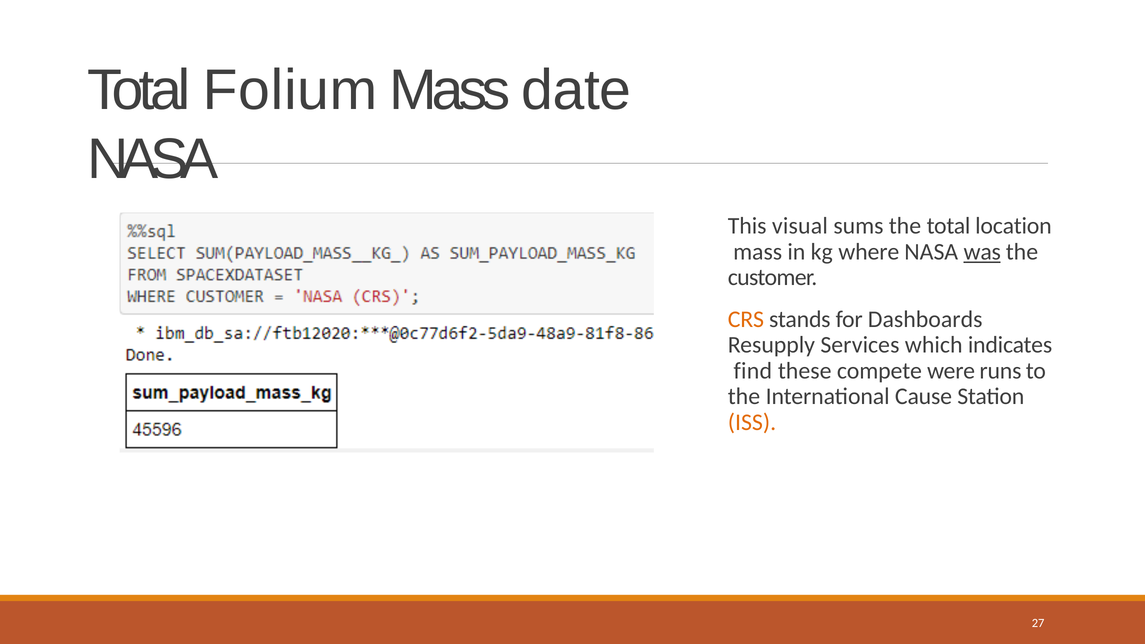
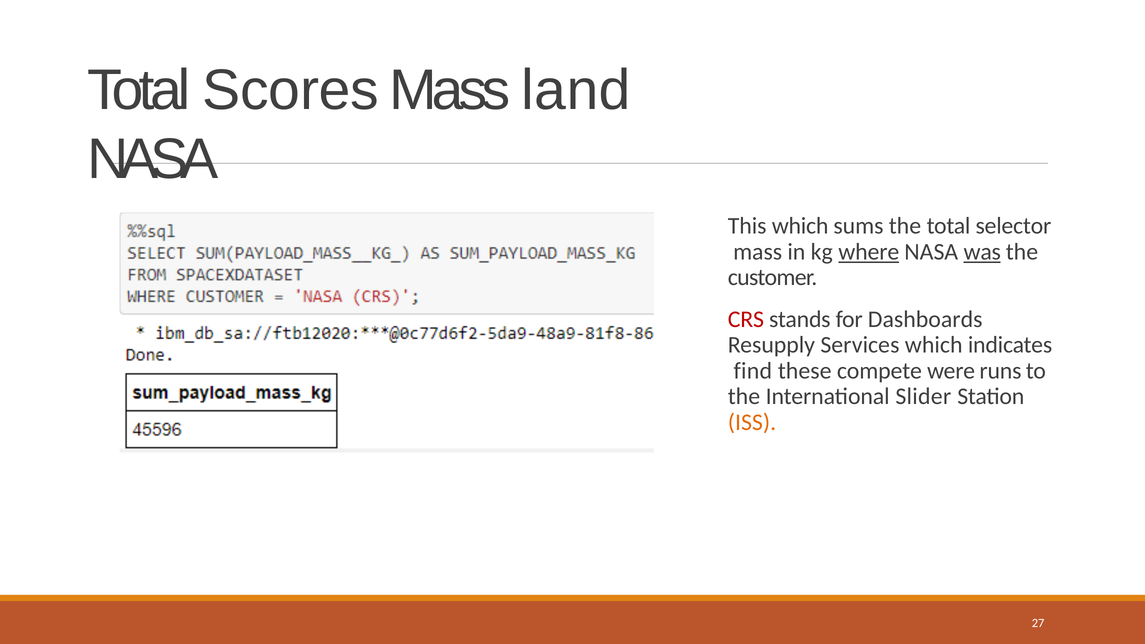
Folium: Folium -> Scores
date: date -> land
This visual: visual -> which
location: location -> selector
where underline: none -> present
CRS colour: orange -> red
Cause: Cause -> Slider
